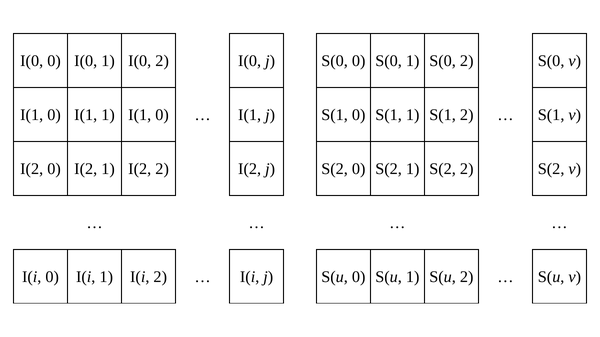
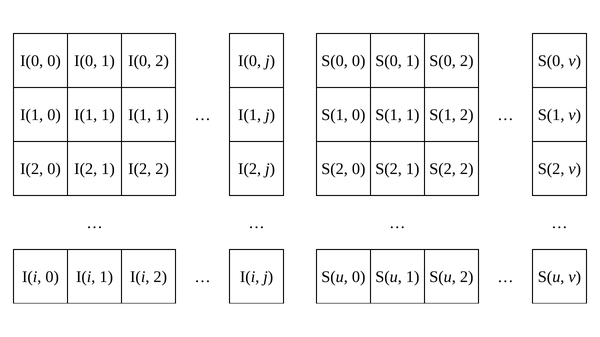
1 I(1 0: 0 -> 1
